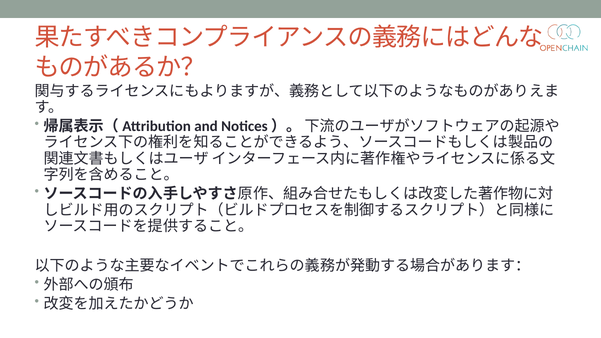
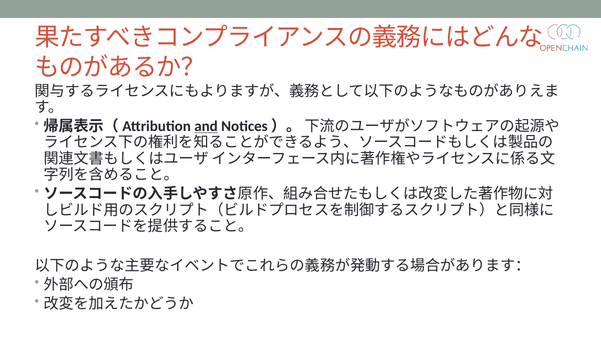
and underline: none -> present
